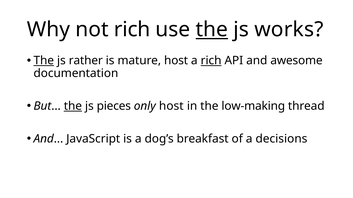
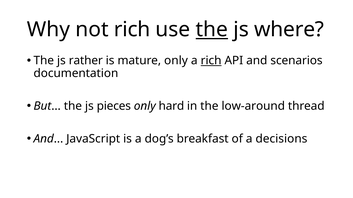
works: works -> where
The at (44, 61) underline: present -> none
mature host: host -> only
awesome: awesome -> scenarios
the at (73, 106) underline: present -> none
only host: host -> hard
low-making: low-making -> low-around
